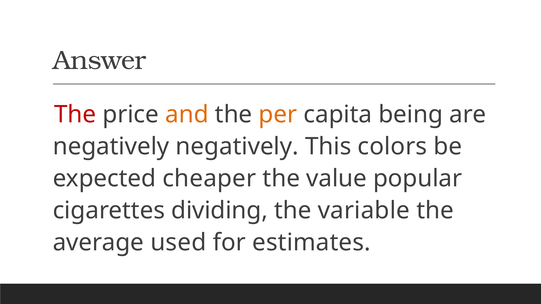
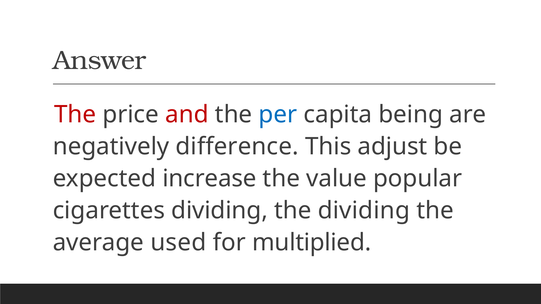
and colour: orange -> red
per colour: orange -> blue
negatively negatively: negatively -> difference
colors: colors -> adjust
cheaper: cheaper -> increase
the variable: variable -> dividing
estimates: estimates -> multiplied
